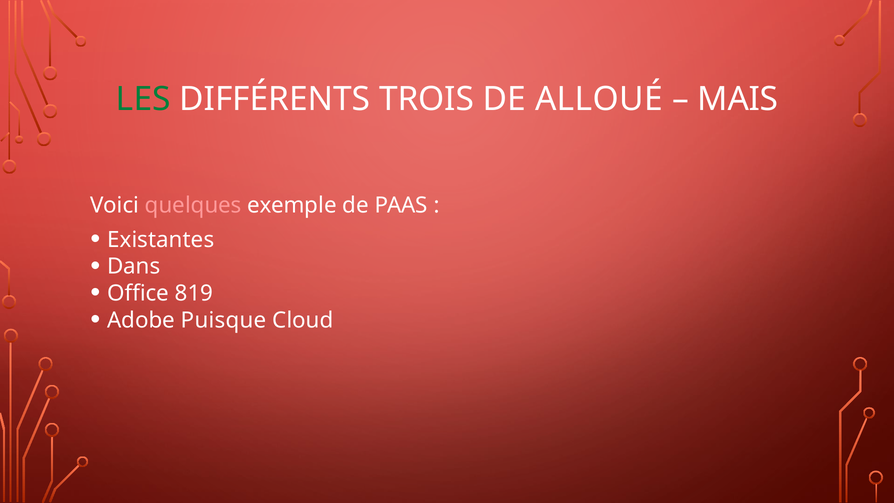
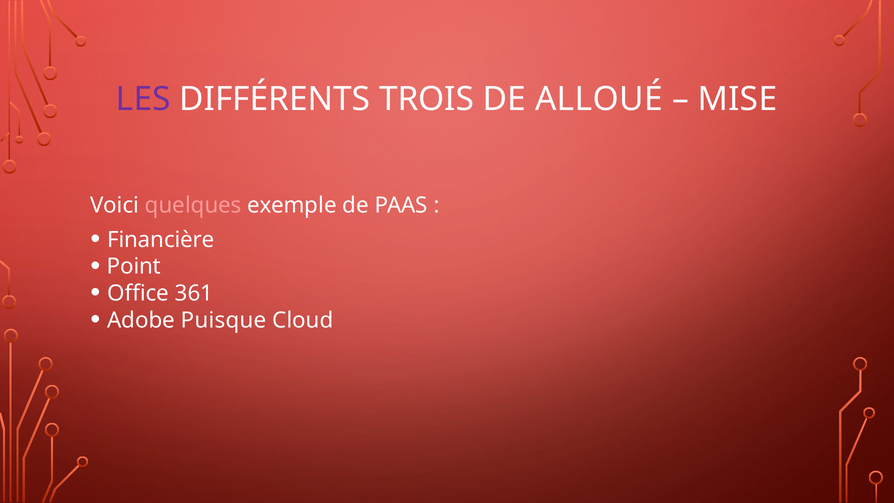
LES colour: green -> purple
MAIS: MAIS -> MISE
Existantes: Existantes -> Financière
Dans: Dans -> Point
819: 819 -> 361
